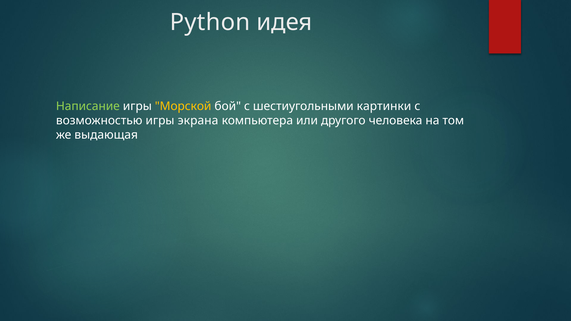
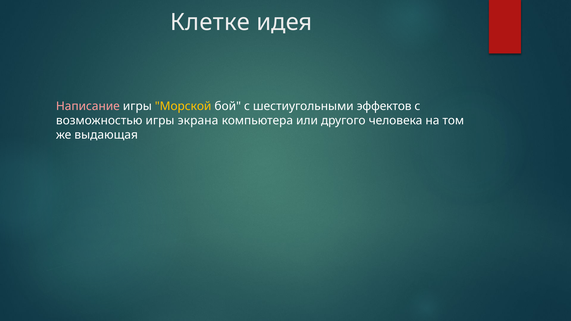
Python: Python -> Клетке
Написание colour: light green -> pink
картинки: картинки -> эффектов
